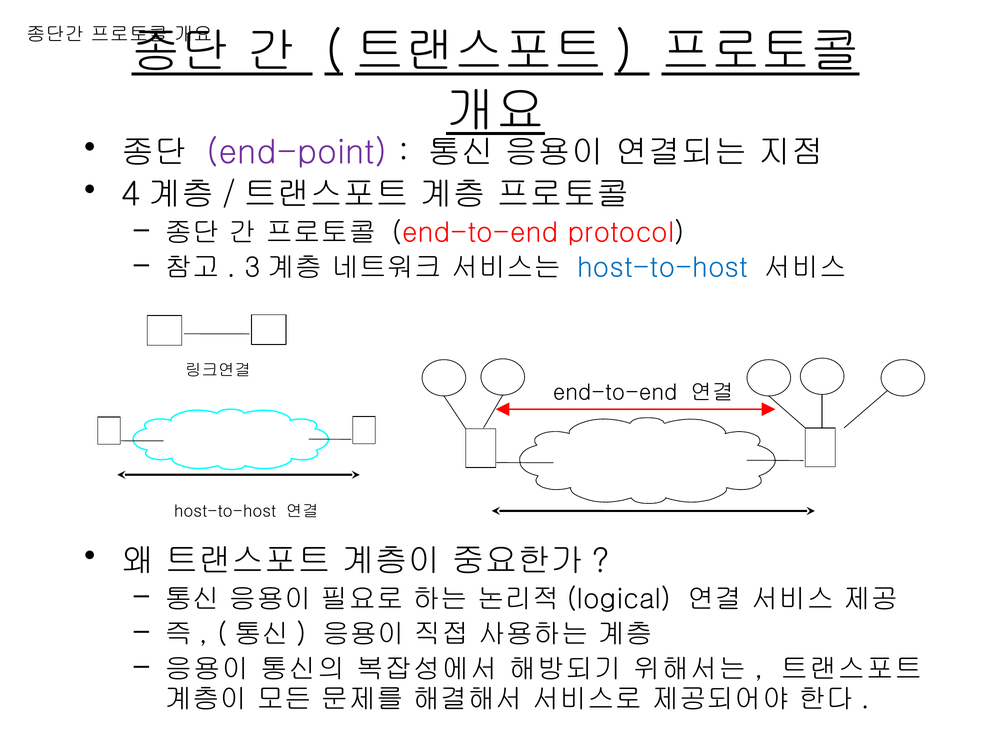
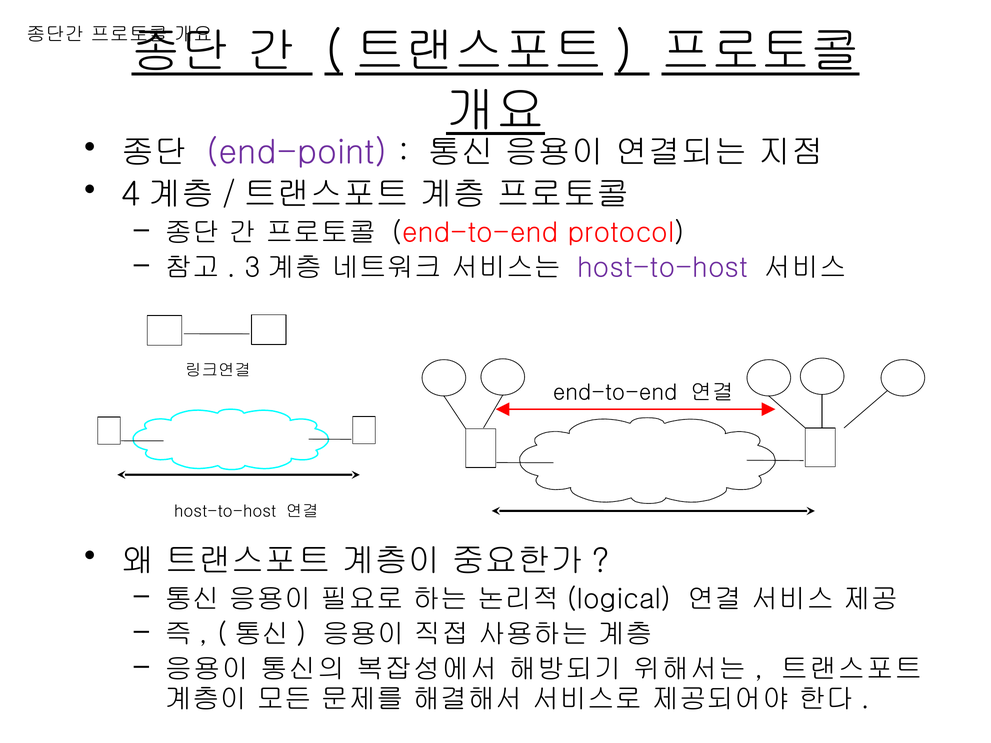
host-to-host at (663, 268) colour: blue -> purple
